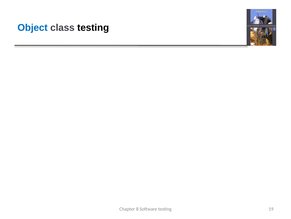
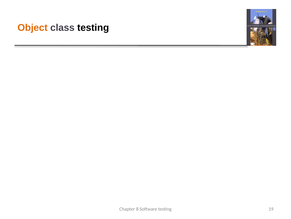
Object at (33, 28) colour: blue -> orange
